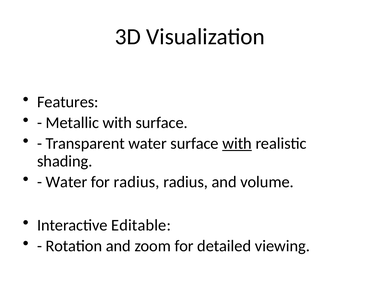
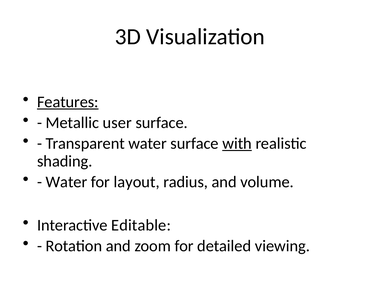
Features underline: none -> present
Metallic with: with -> user
for radius: radius -> layout
